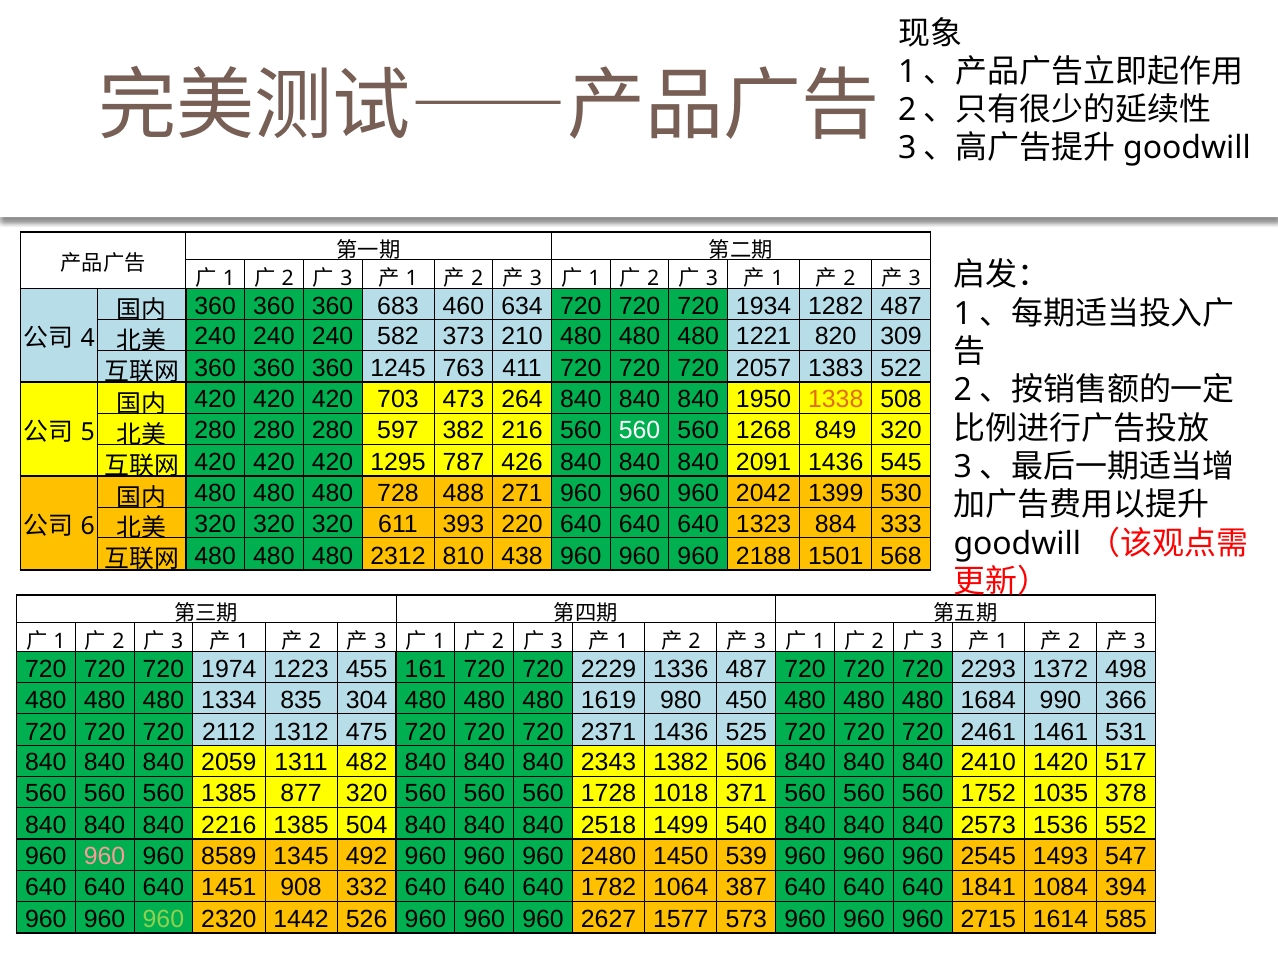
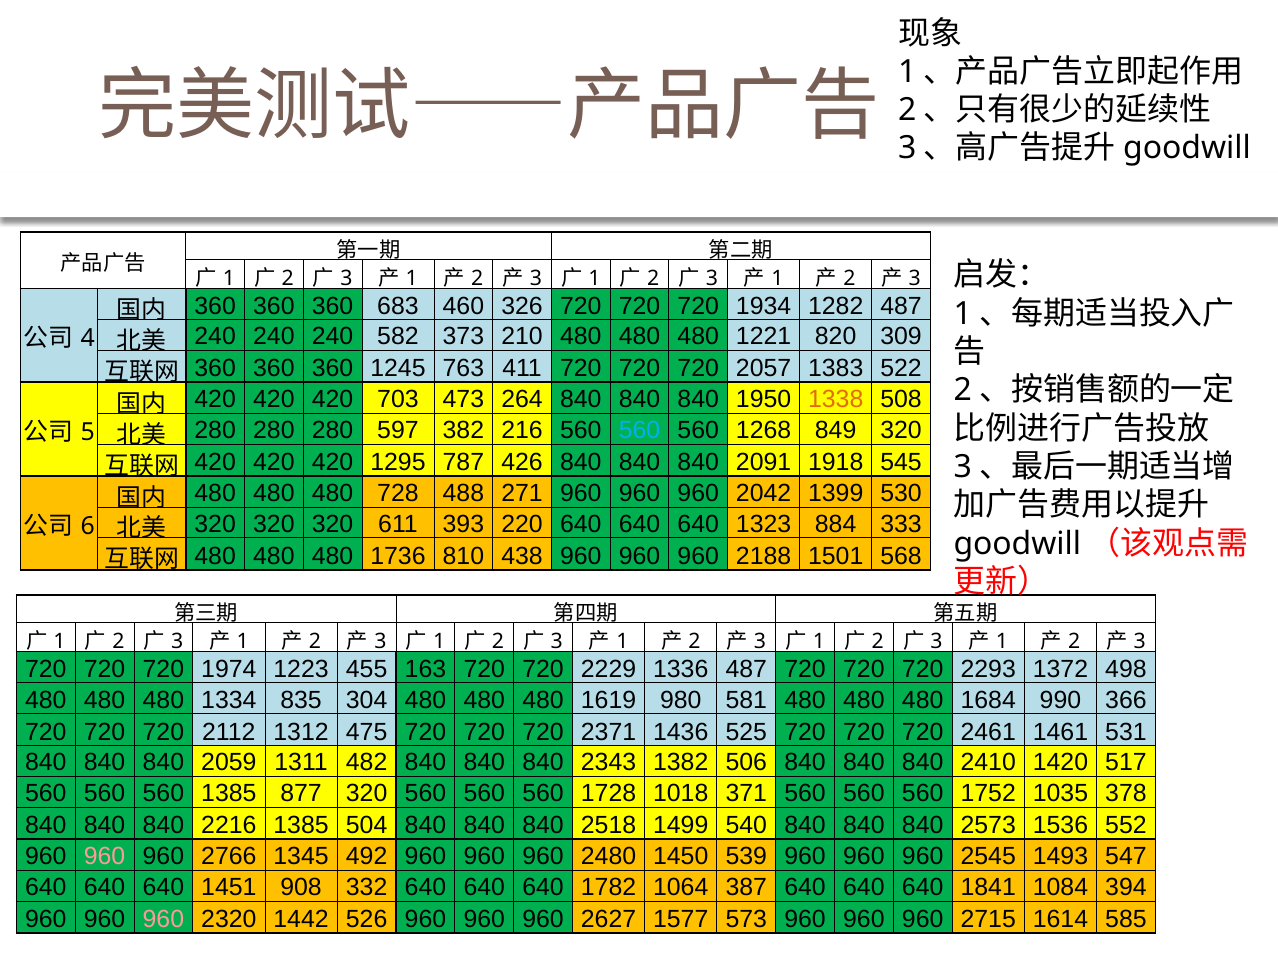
634: 634 -> 326
560 at (640, 431) colour: white -> light blue
2091 1436: 1436 -> 1918
2312: 2312 -> 1736
161: 161 -> 163
450: 450 -> 581
8589: 8589 -> 2766
960 at (163, 920) colour: light green -> pink
